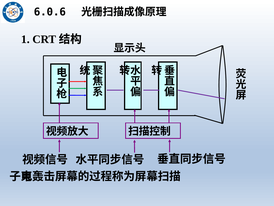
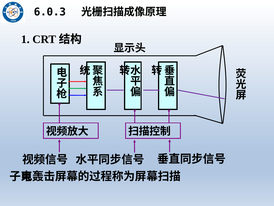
6.0.6: 6.0.6 -> 6.0.3
